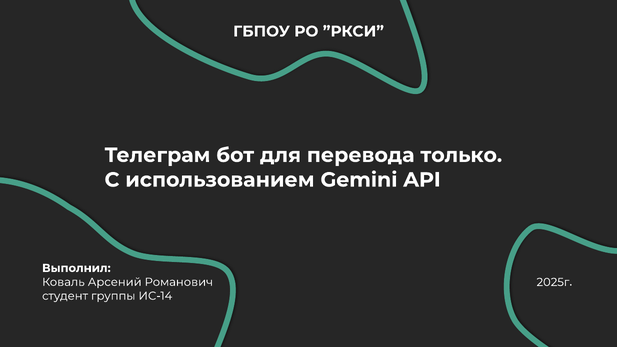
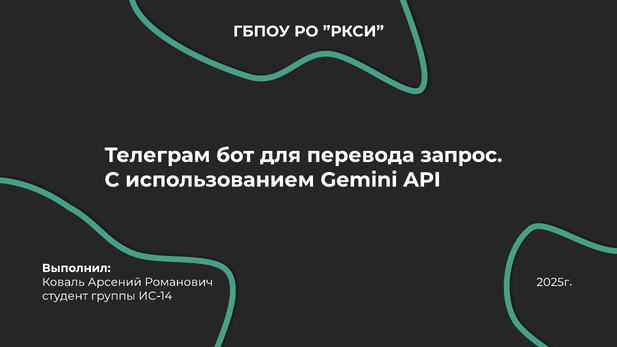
только: только -> запрос
